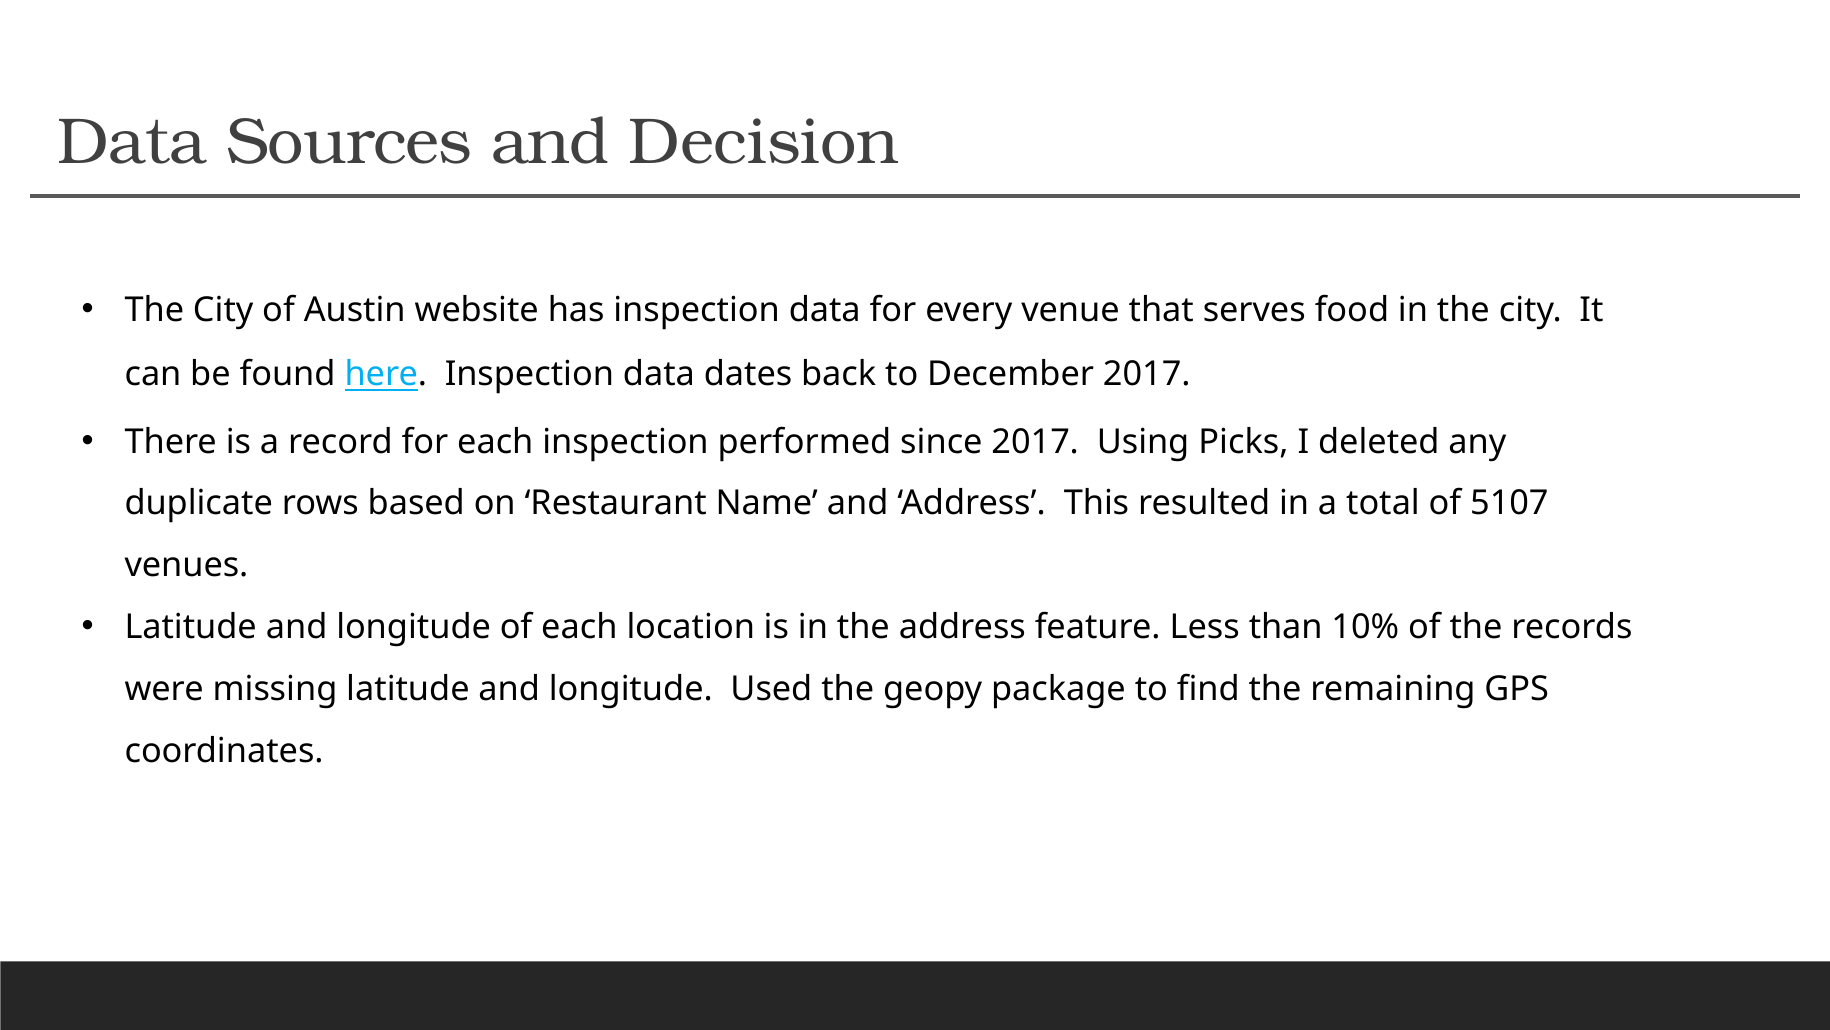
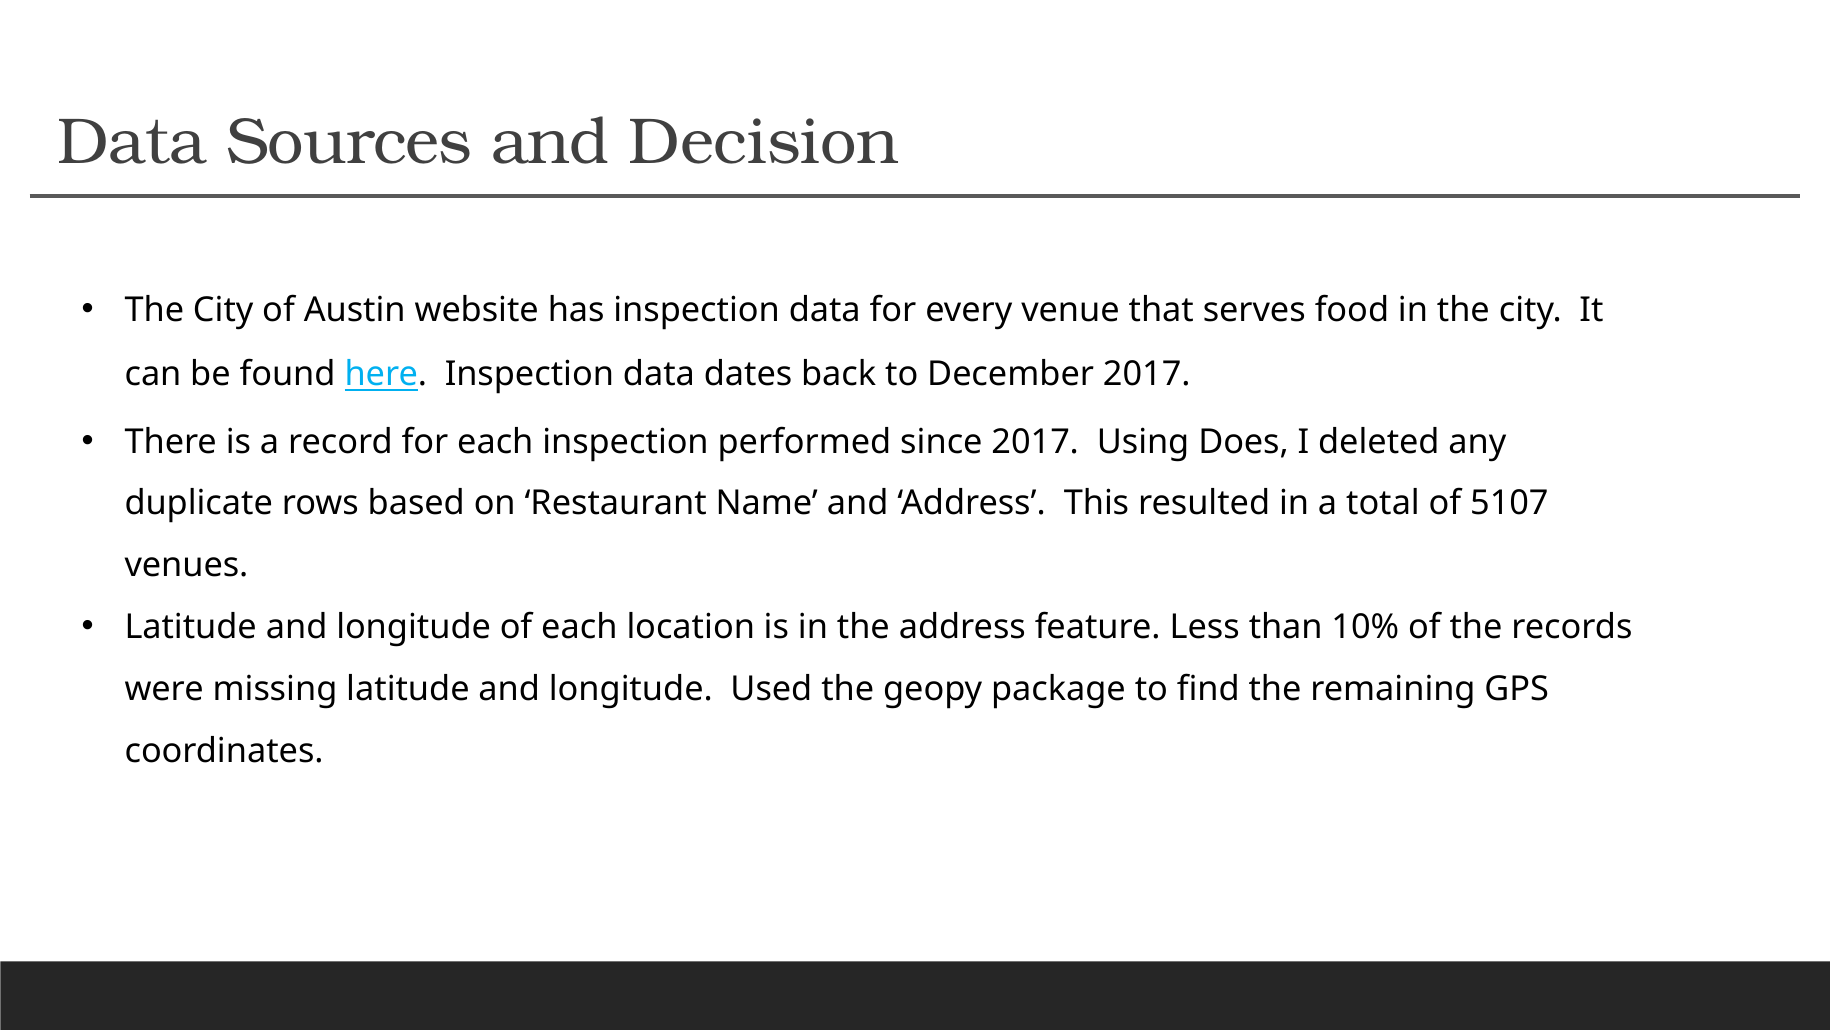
Picks: Picks -> Does
